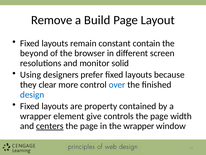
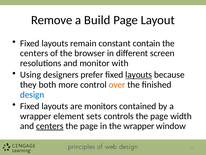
beyond at (34, 53): beyond -> centers
solid: solid -> with
layouts at (139, 75) underline: none -> present
clear: clear -> both
over colour: blue -> orange
property: property -> monitors
give: give -> sets
